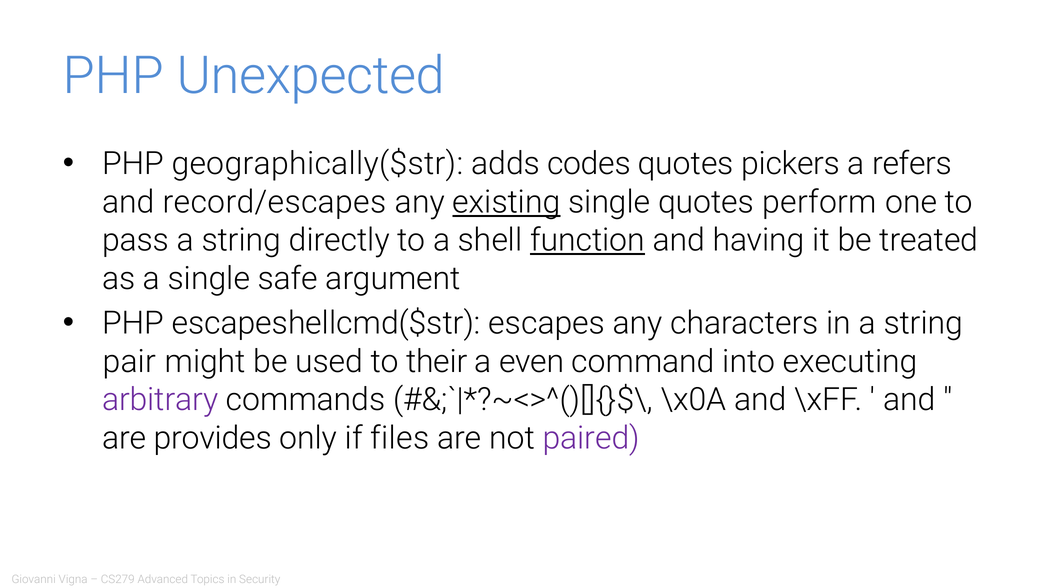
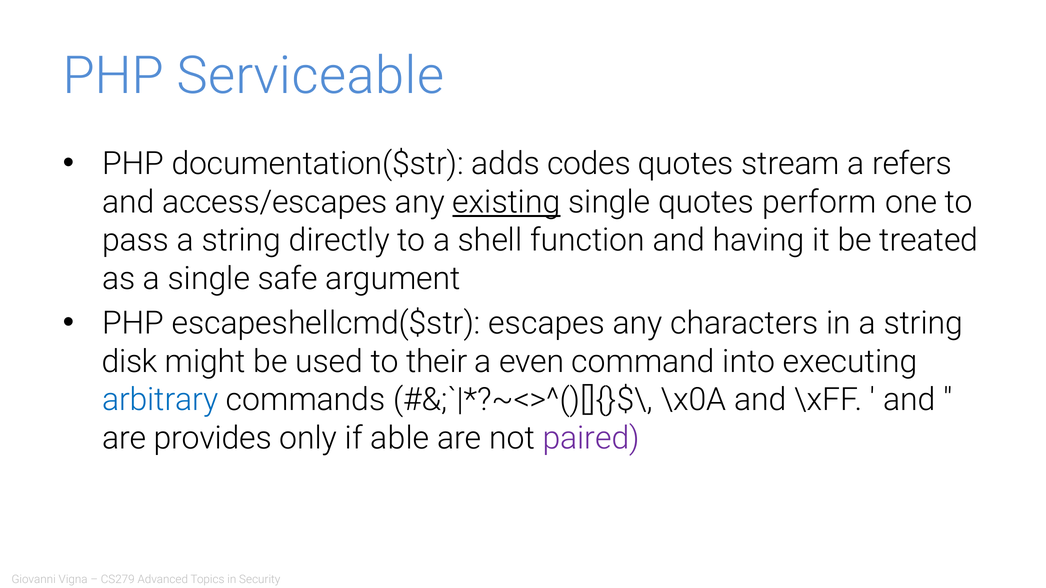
Unexpected: Unexpected -> Serviceable
geographically($str: geographically($str -> documentation($str
pickers: pickers -> stream
record/escapes: record/escapes -> access/escapes
function underline: present -> none
pair: pair -> disk
arbitrary colour: purple -> blue
files: files -> able
